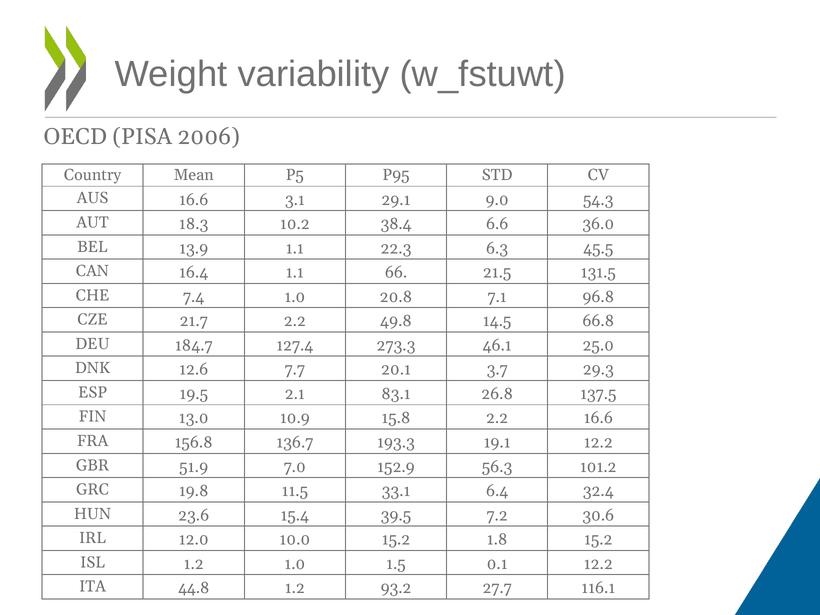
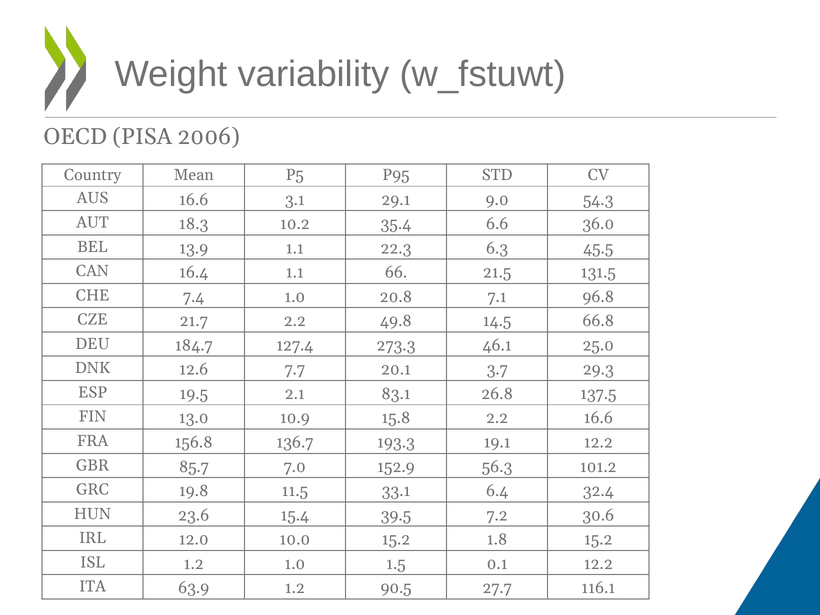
38.4: 38.4 -> 35.4
51.9: 51.9 -> 85.7
44.8: 44.8 -> 63.9
93.2: 93.2 -> 90.5
